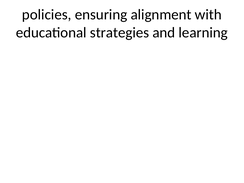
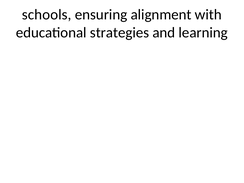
policies: policies -> schools
